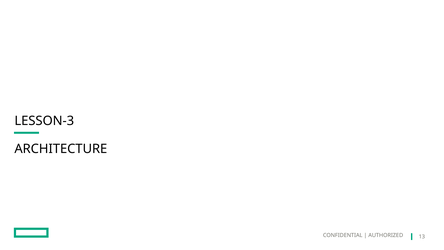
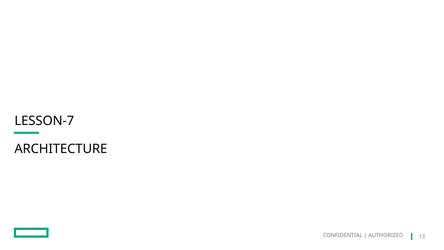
LESSON-3: LESSON-3 -> LESSON-7
